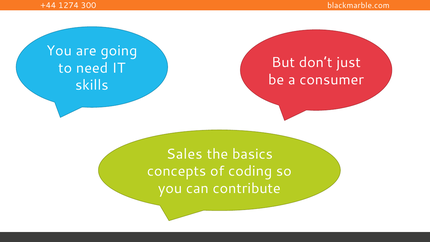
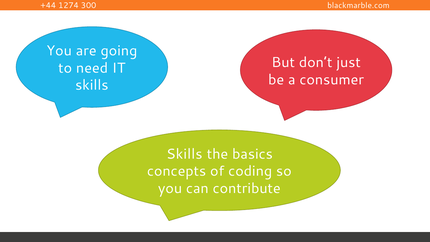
Sales at (184, 154): Sales -> Skills
